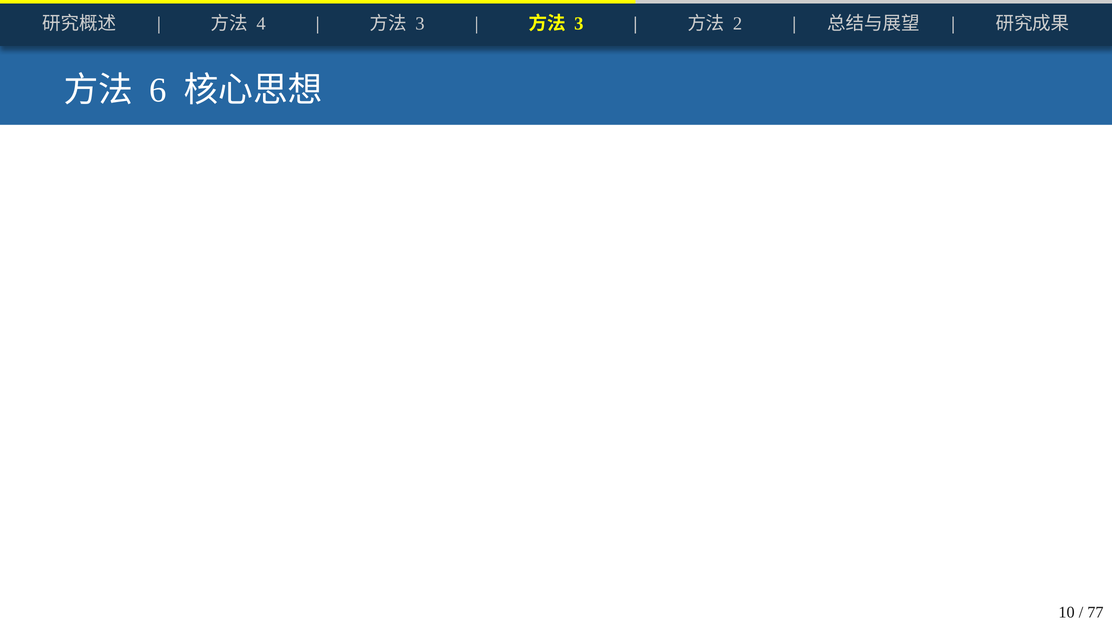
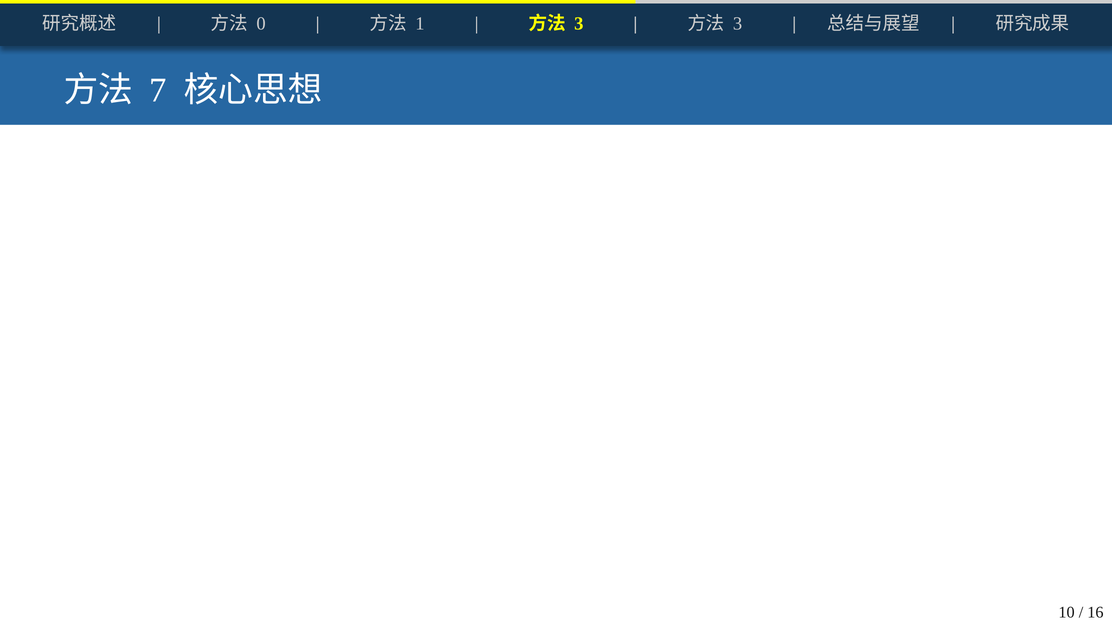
4: 4 -> 0
3 at (420, 23): 3 -> 1
2 at (738, 23): 2 -> 3
6: 6 -> 7
77: 77 -> 16
